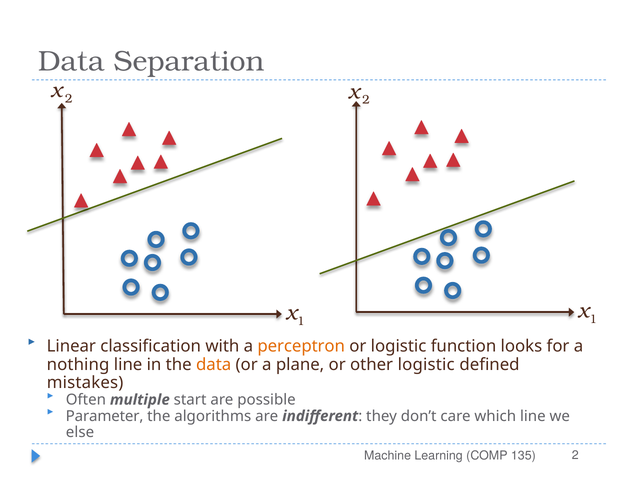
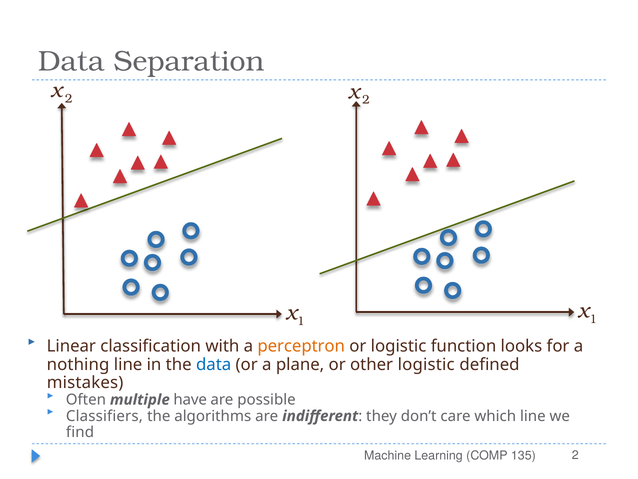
data at (214, 364) colour: orange -> blue
start: start -> have
Parameter: Parameter -> Classifiers
else: else -> find
